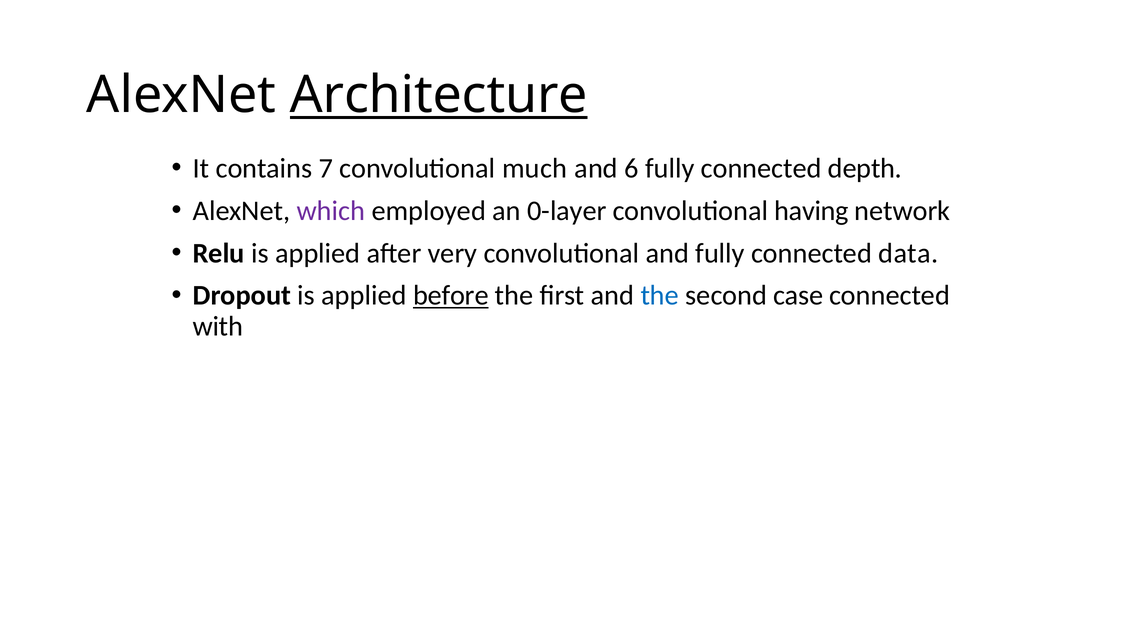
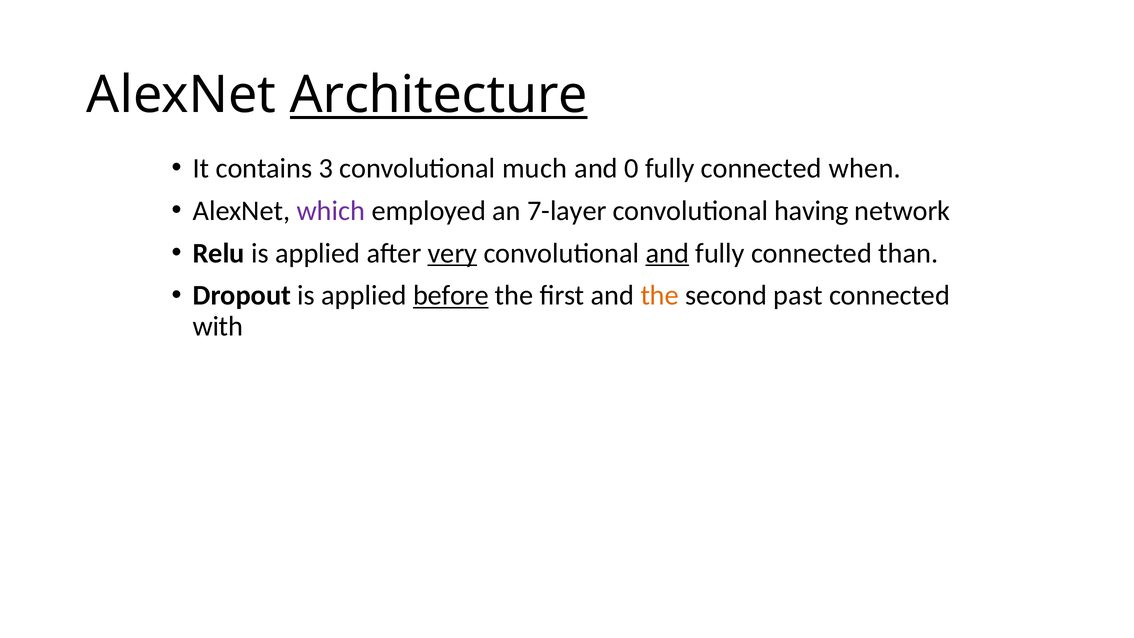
7: 7 -> 3
6: 6 -> 0
depth: depth -> when
0-layer: 0-layer -> 7-layer
very underline: none -> present
and at (667, 253) underline: none -> present
data: data -> than
the at (660, 296) colour: blue -> orange
case: case -> past
